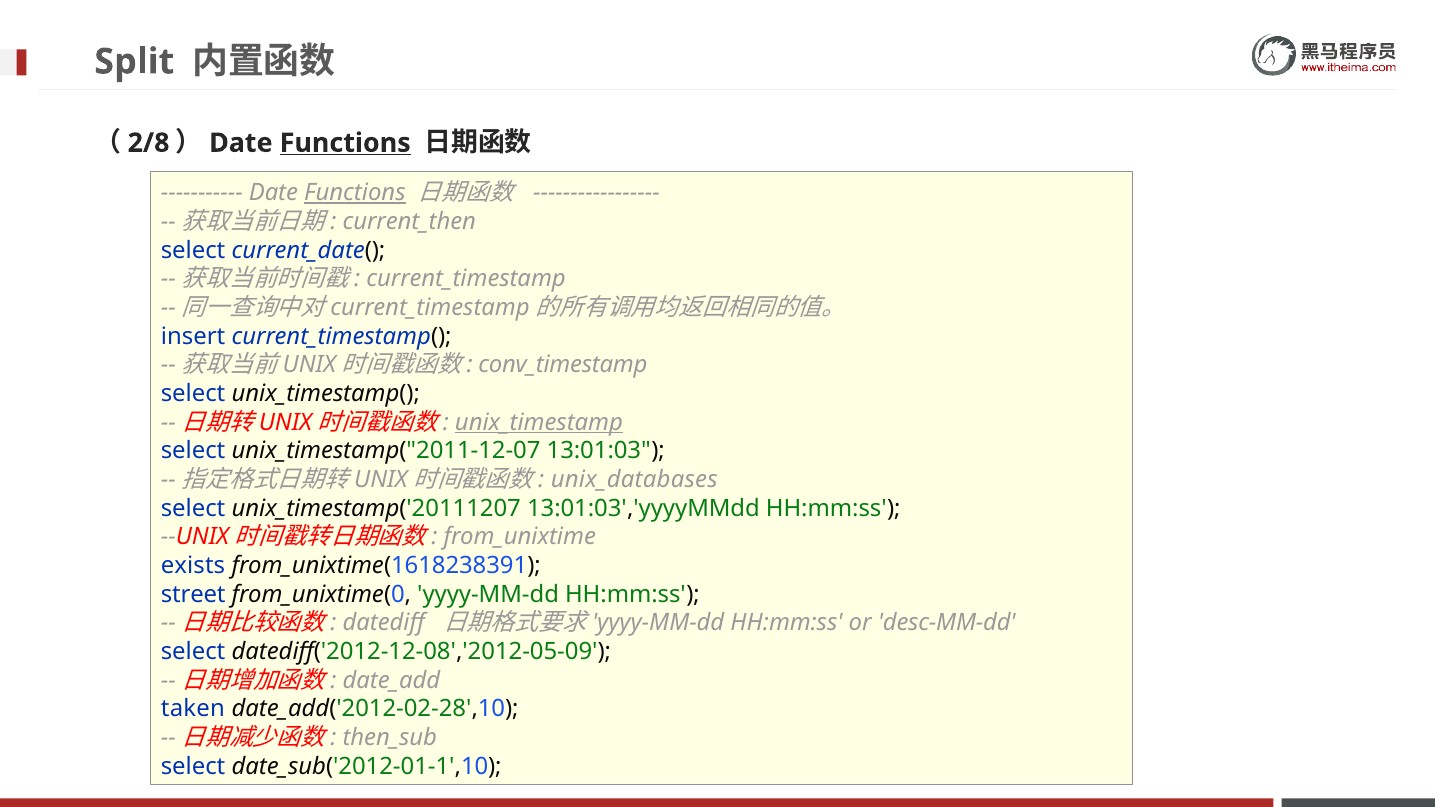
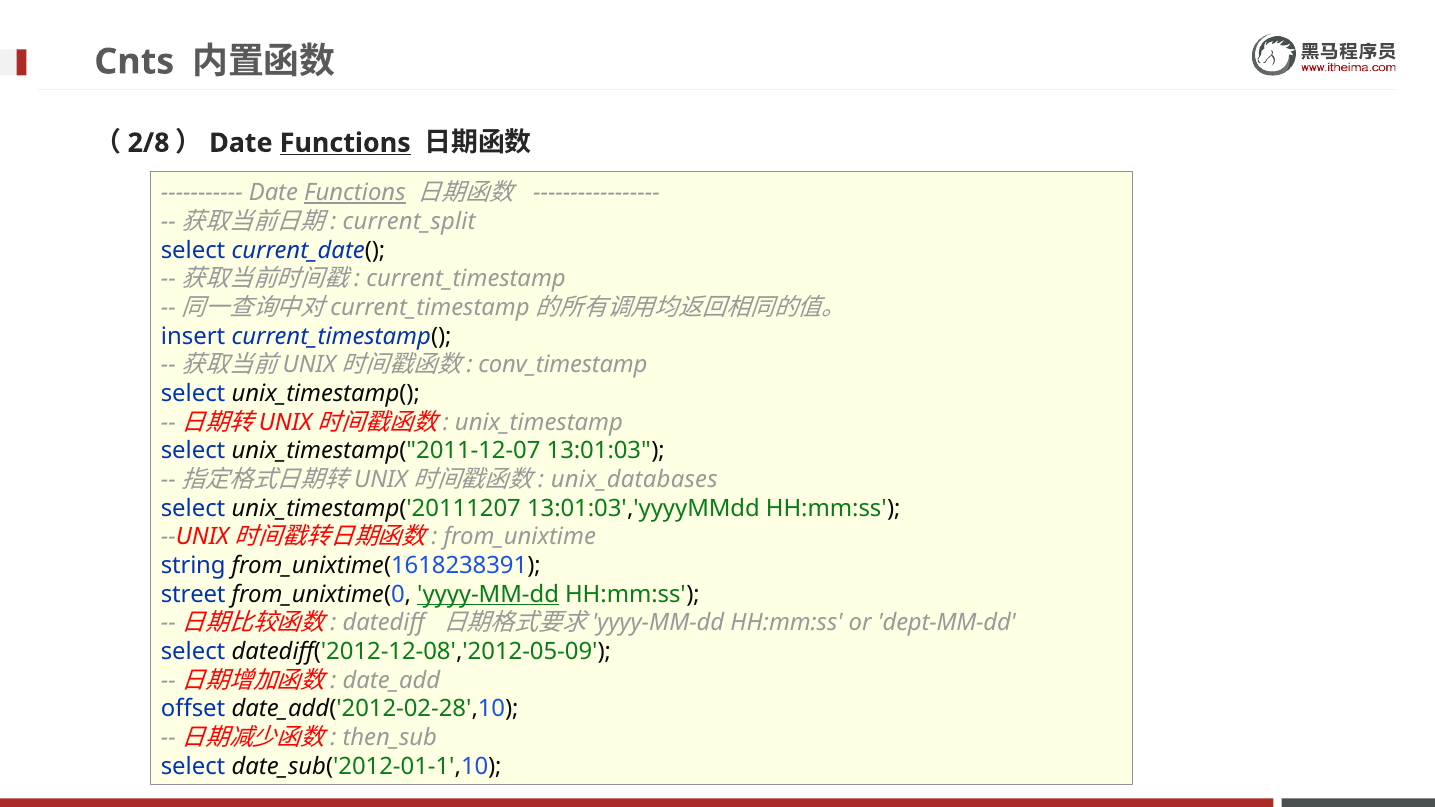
Split: Split -> Cnts
current_then: current_then -> current_split
unix_timestamp underline: present -> none
exists: exists -> string
yyyy-MM-dd underline: none -> present
desc-MM-dd: desc-MM-dd -> dept-MM-dd
taken: taken -> offset
